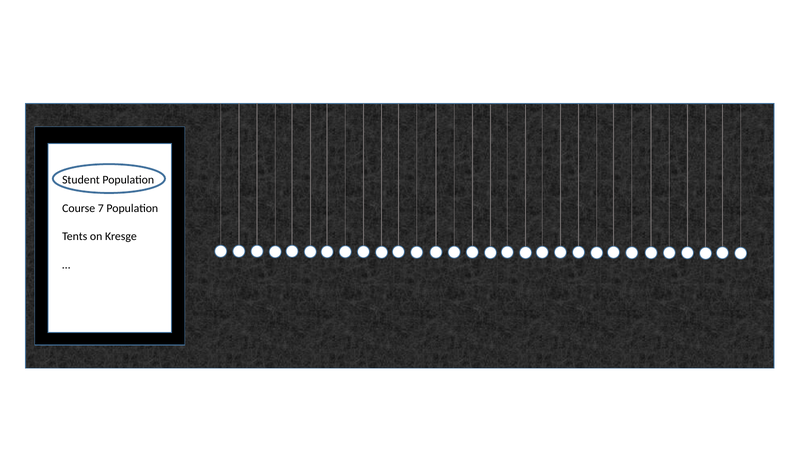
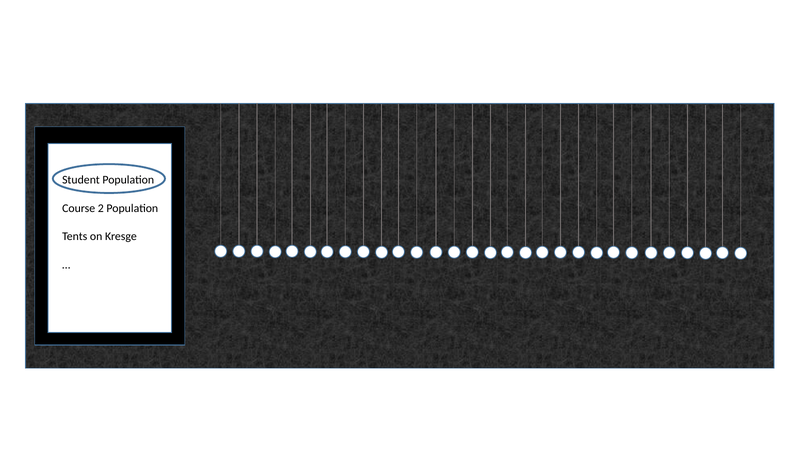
7: 7 -> 2
